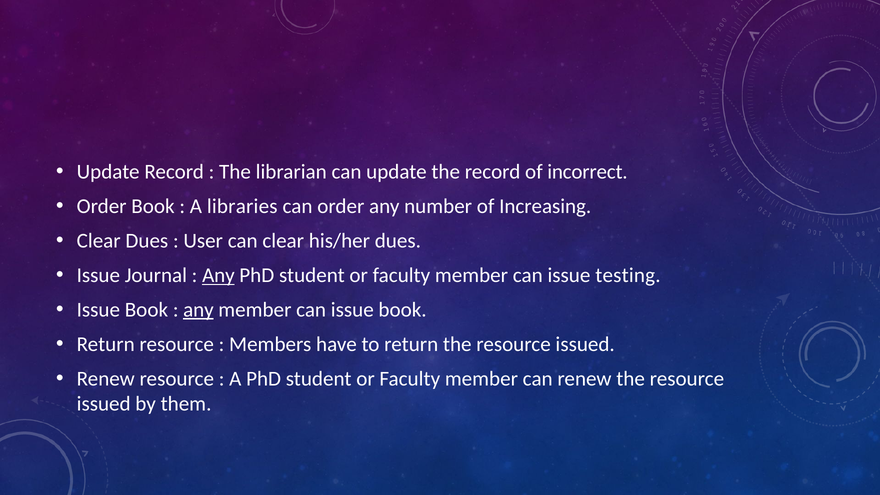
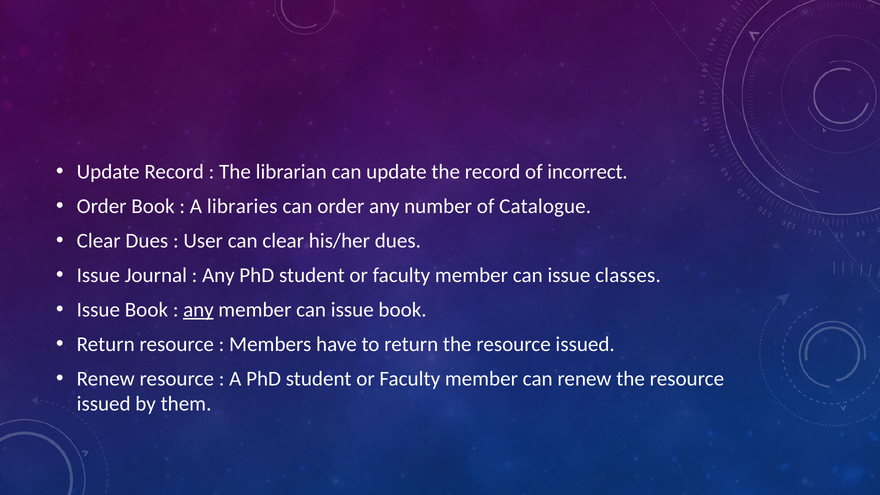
Increasing: Increasing -> Catalogue
Any at (218, 275) underline: present -> none
testing: testing -> classes
